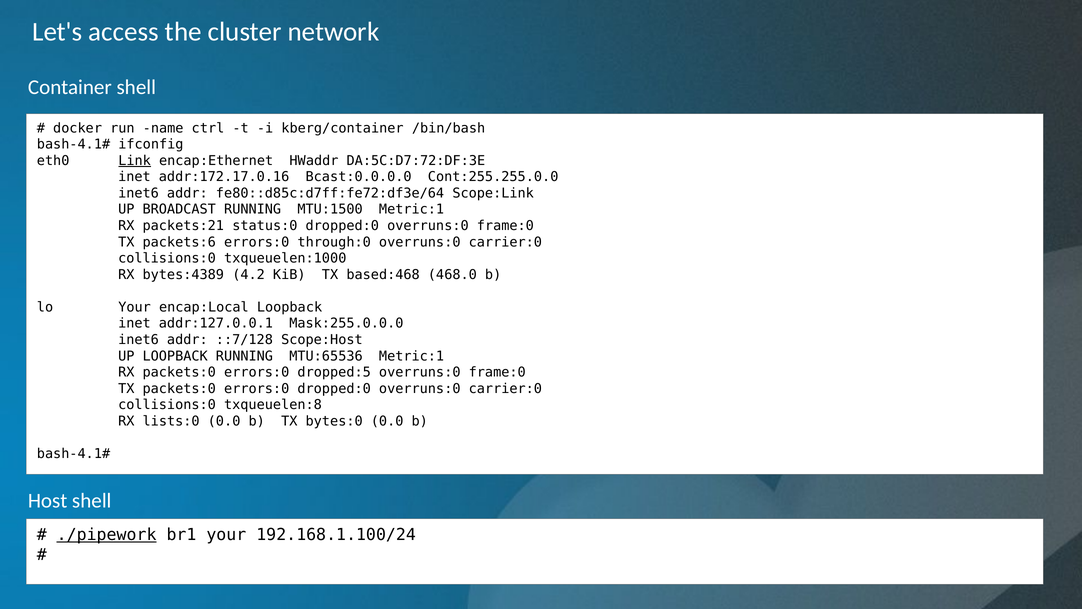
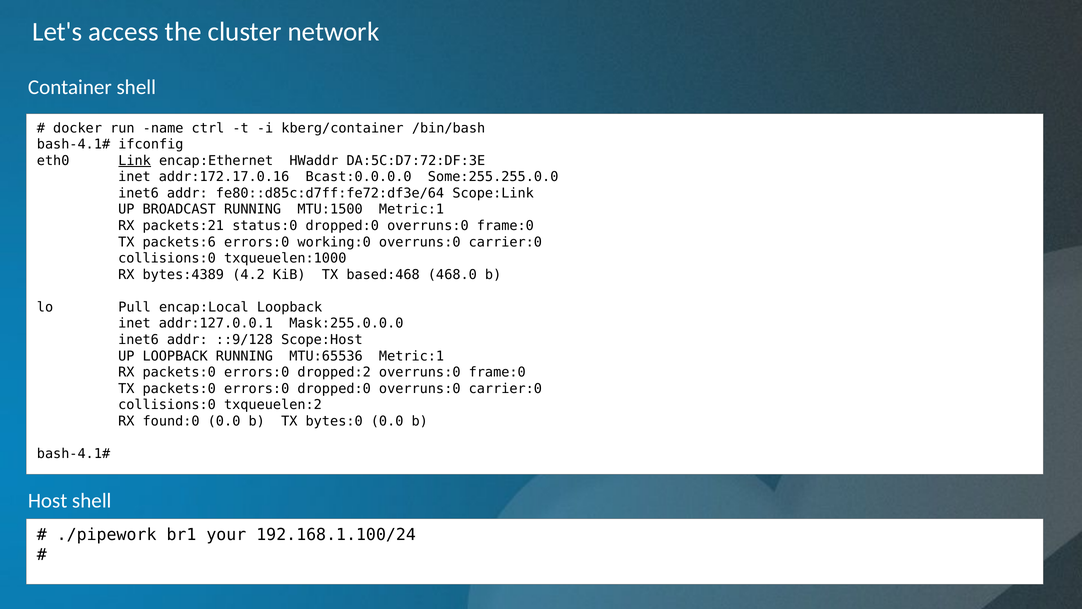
Cont:255.255.0.0: Cont:255.255.0.0 -> Some:255.255.0.0
through:0: through:0 -> working:0
lo Your: Your -> Pull
::7/128: ::7/128 -> ::9/128
dropped:5: dropped:5 -> dropped:2
txqueuelen:8: txqueuelen:8 -> txqueuelen:2
lists:0: lists:0 -> found:0
./pipework underline: present -> none
